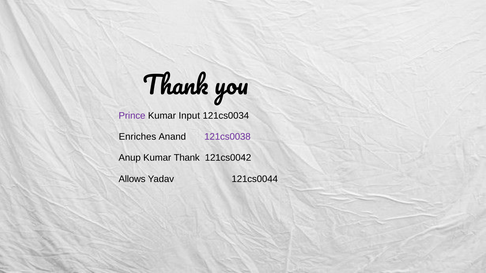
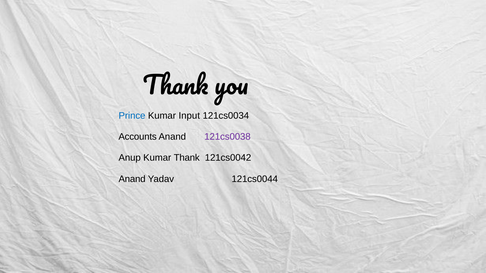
Prince colour: purple -> blue
Enriches: Enriches -> Accounts
Allows at (132, 179): Allows -> Anand
